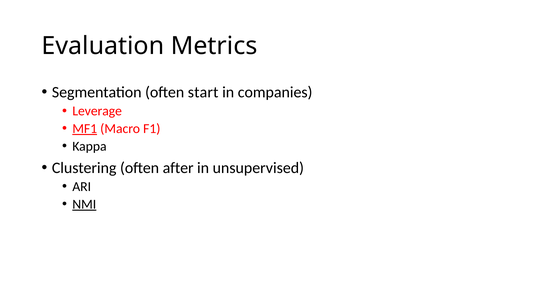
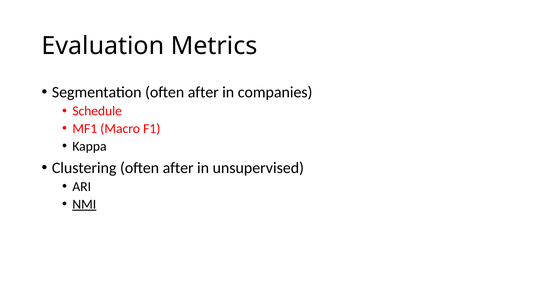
Segmentation often start: start -> after
Leverage: Leverage -> Schedule
MF1 underline: present -> none
